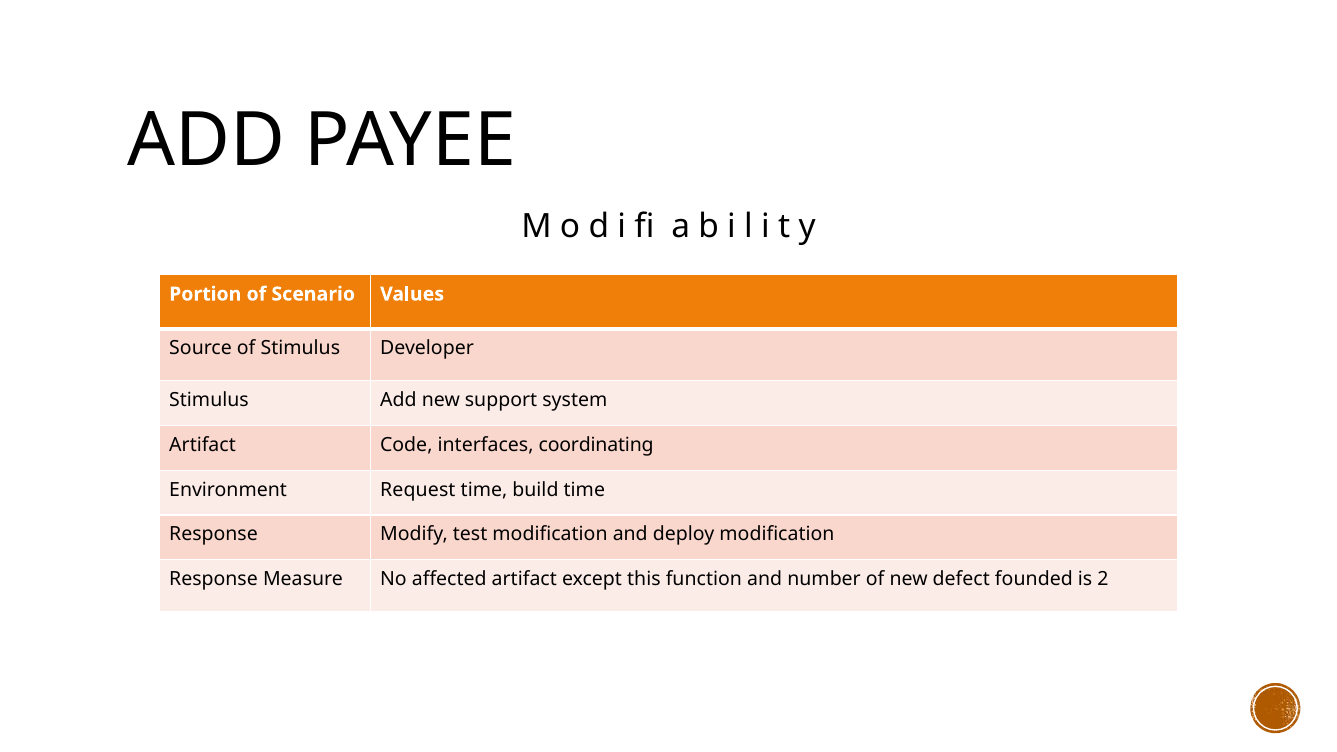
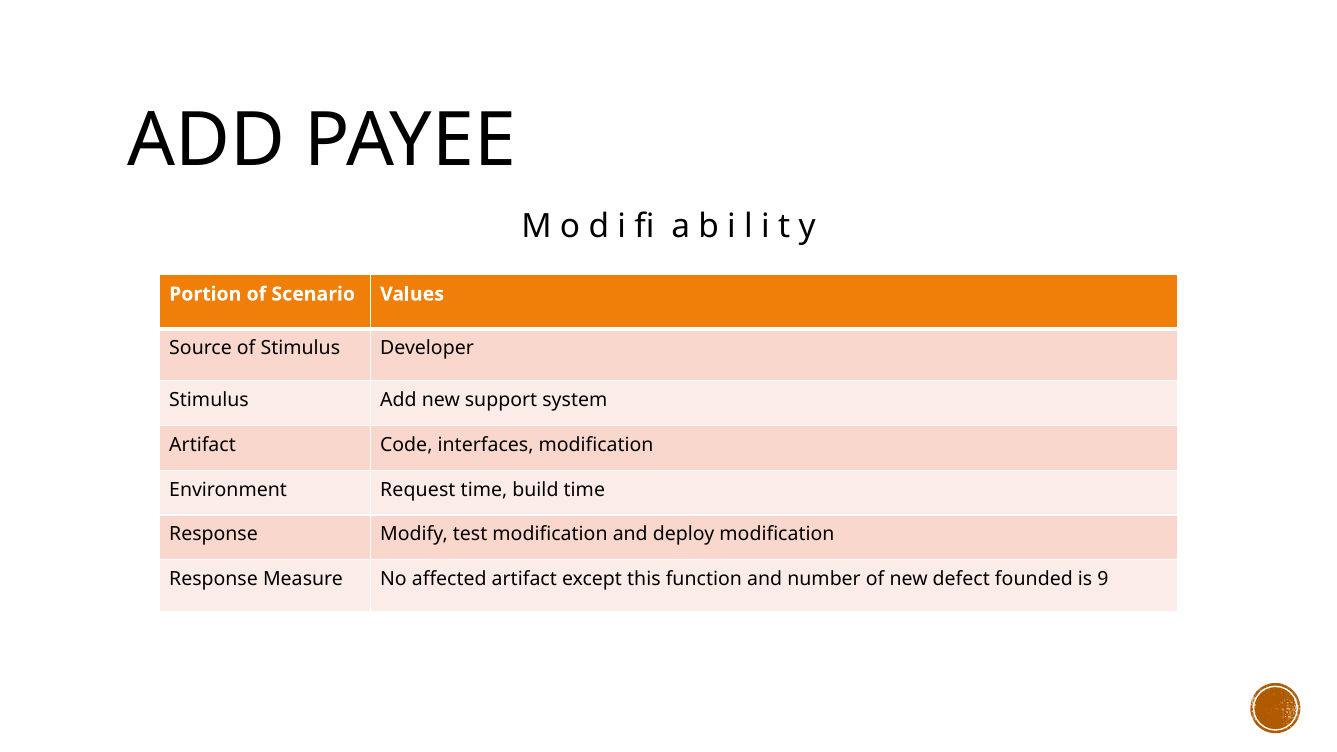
interfaces coordinating: coordinating -> modification
2: 2 -> 9
